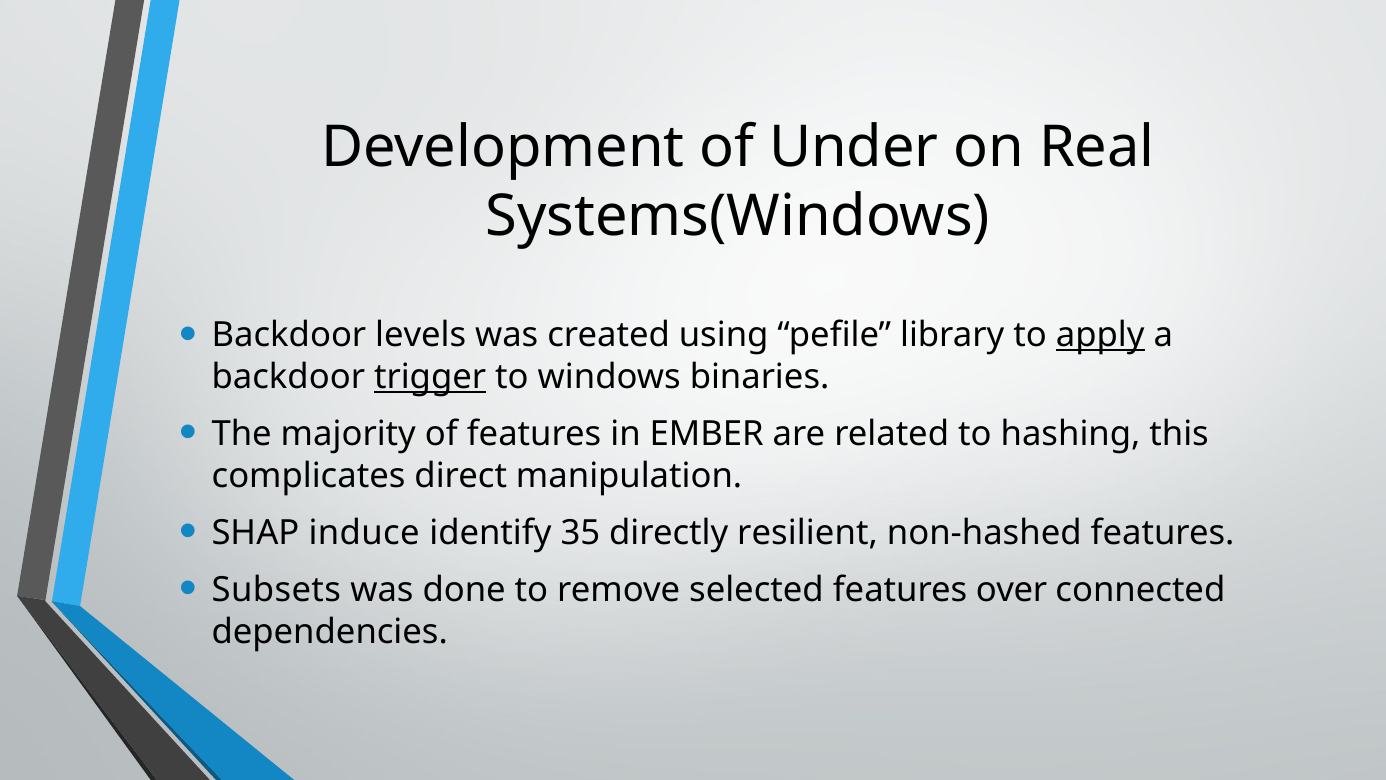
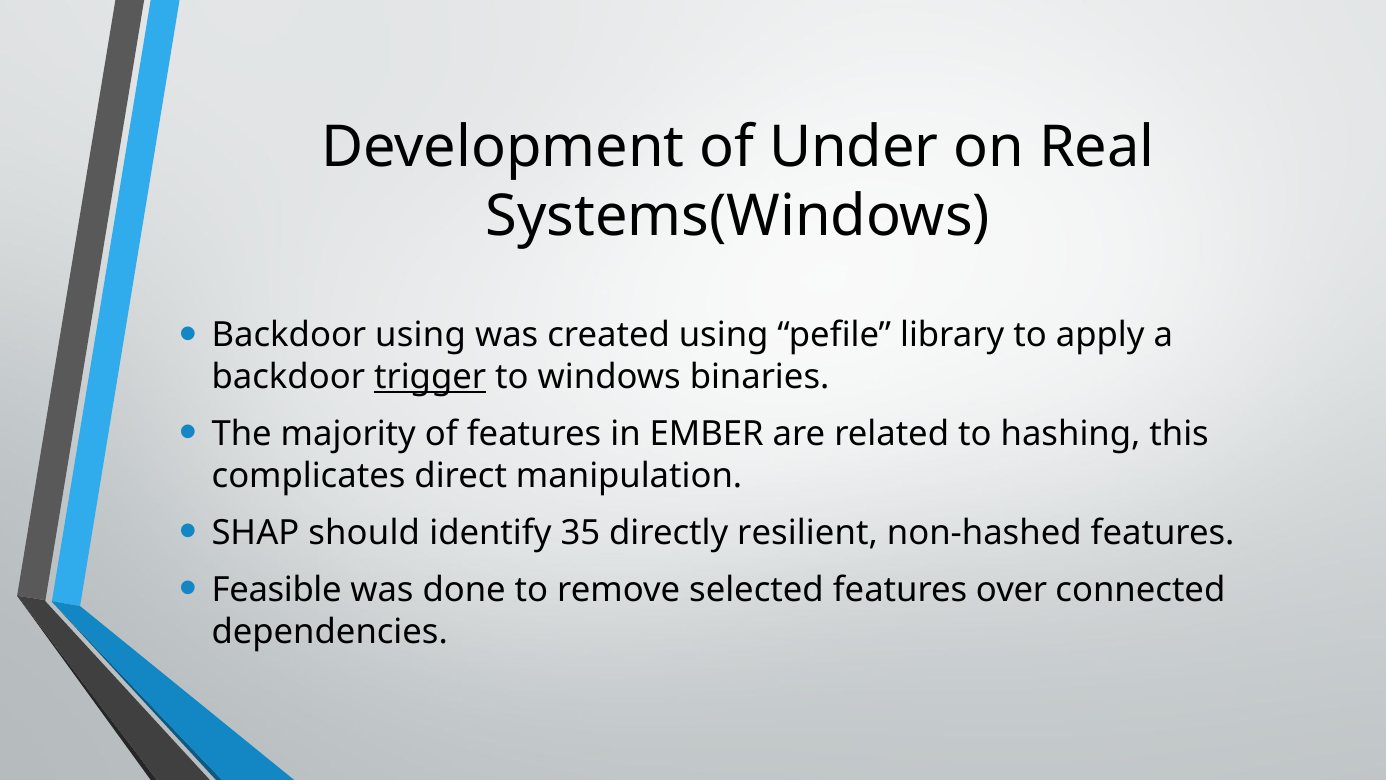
Backdoor levels: levels -> using
apply underline: present -> none
induce: induce -> should
Subsets: Subsets -> Feasible
